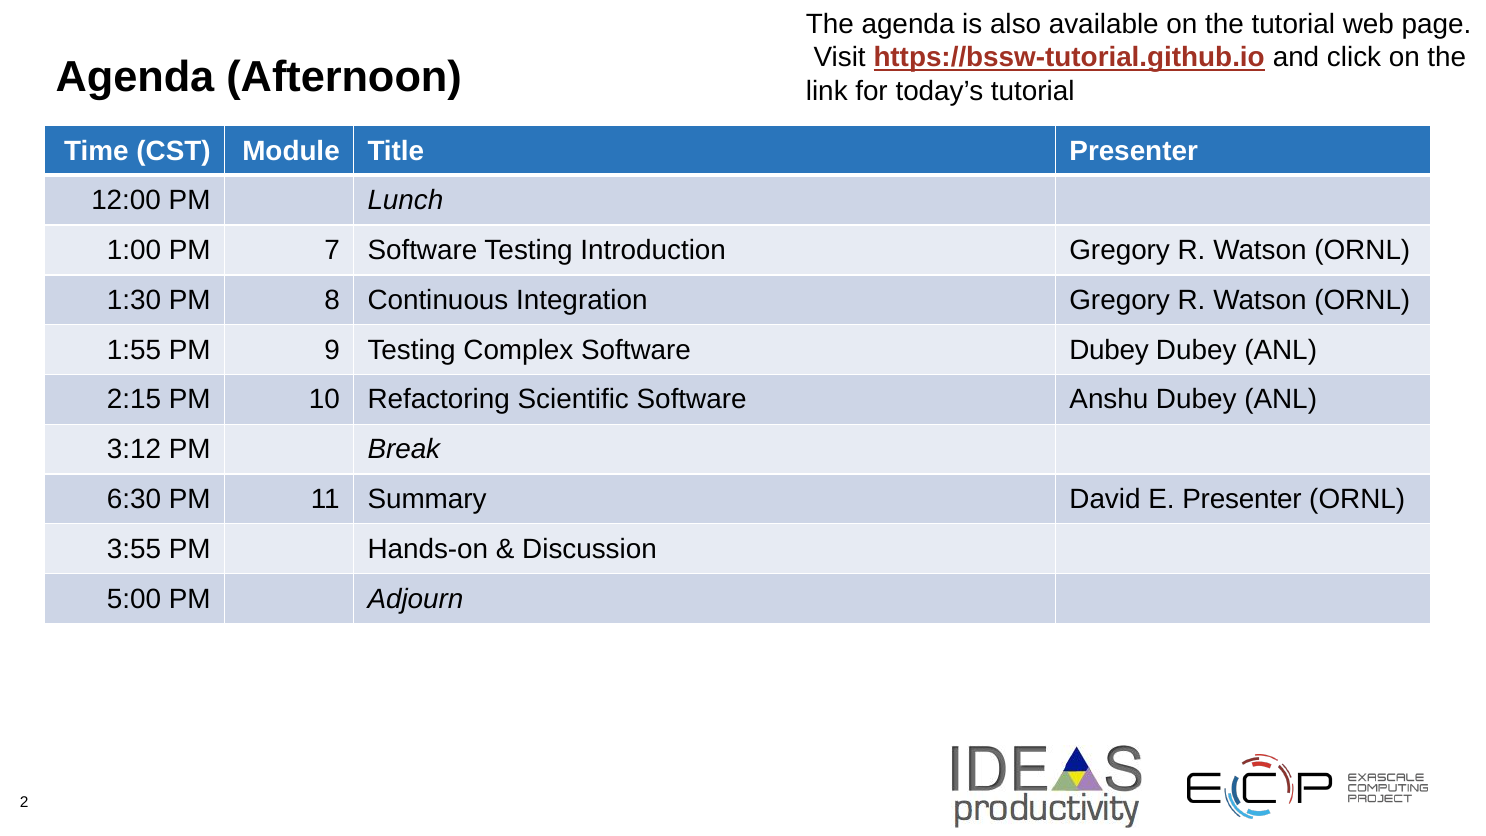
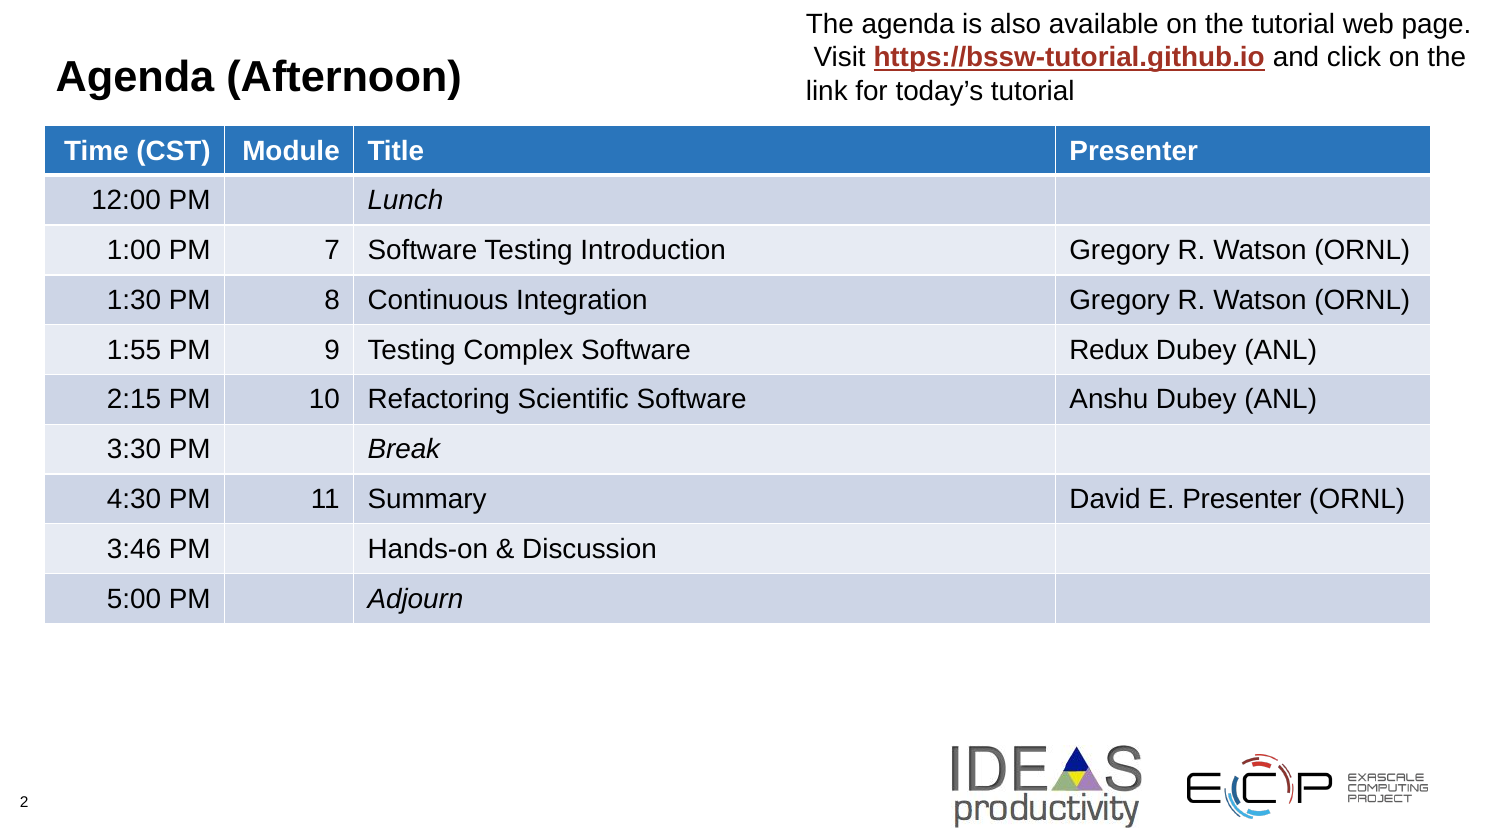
Software Dubey: Dubey -> Redux
3:12: 3:12 -> 3:30
6:30: 6:30 -> 4:30
3:55: 3:55 -> 3:46
